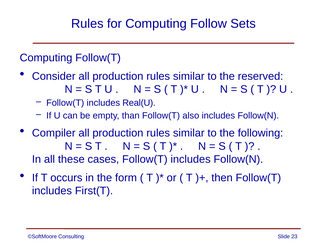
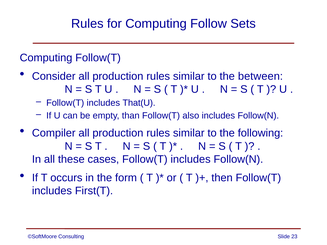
reserved: reserved -> between
Real(U: Real(U -> That(U
